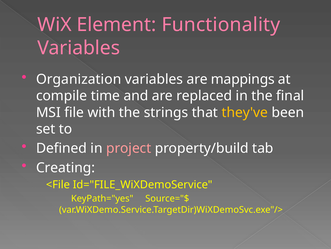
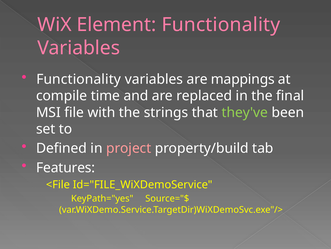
Organization at (79, 79): Organization -> Functionality
they've colour: yellow -> light green
Creating: Creating -> Features
